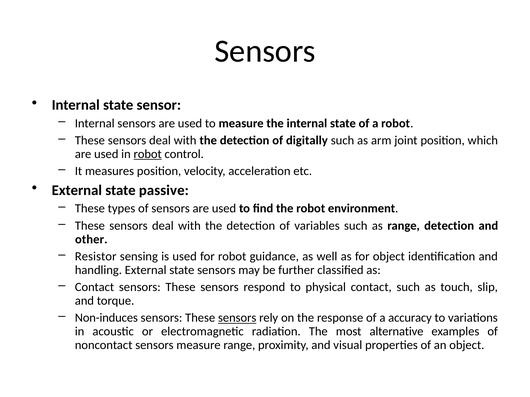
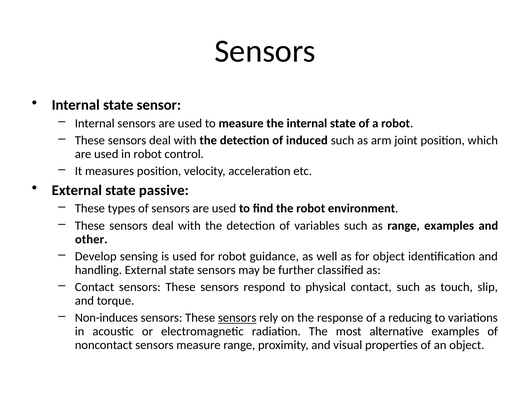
digitally: digitally -> induced
robot at (148, 154) underline: present -> none
range detection: detection -> examples
Resistor: Resistor -> Develop
accuracy: accuracy -> reducing
